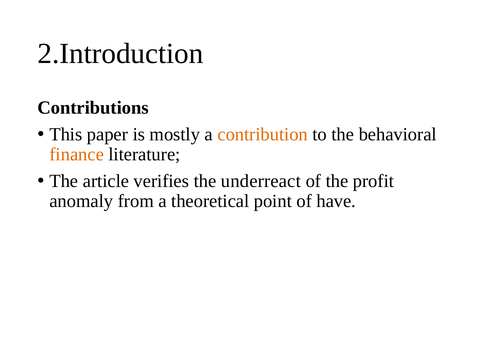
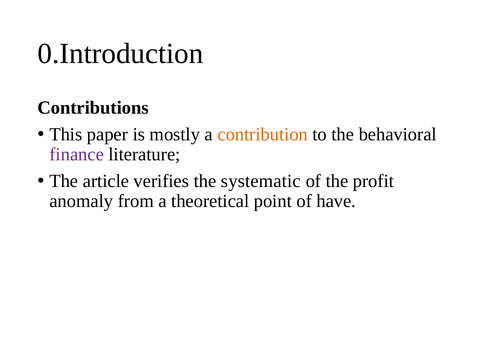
2.Introduction: 2.Introduction -> 0.Introduction
finance colour: orange -> purple
underreact: underreact -> systematic
